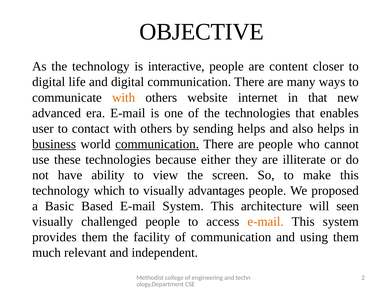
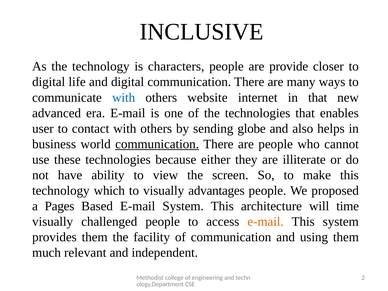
OBJECTIVE: OBJECTIVE -> INCLUSIVE
interactive: interactive -> characters
content: content -> provide
with at (124, 97) colour: orange -> blue
sending helps: helps -> globe
business underline: present -> none
Basic: Basic -> Pages
seen: seen -> time
